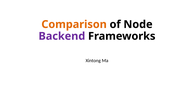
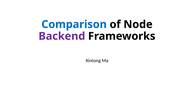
Comparison colour: orange -> blue
